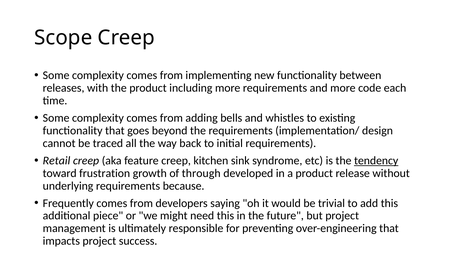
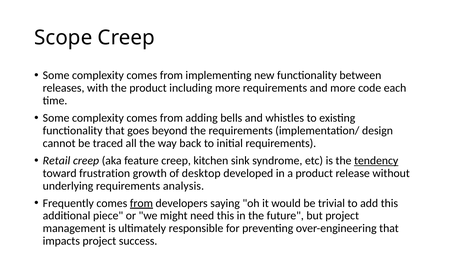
through: through -> desktop
because: because -> analysis
from at (141, 203) underline: none -> present
